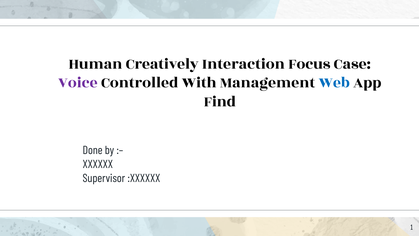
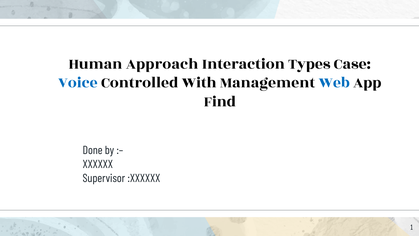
Creatively: Creatively -> Approach
Focus: Focus -> Types
Voice colour: purple -> blue
